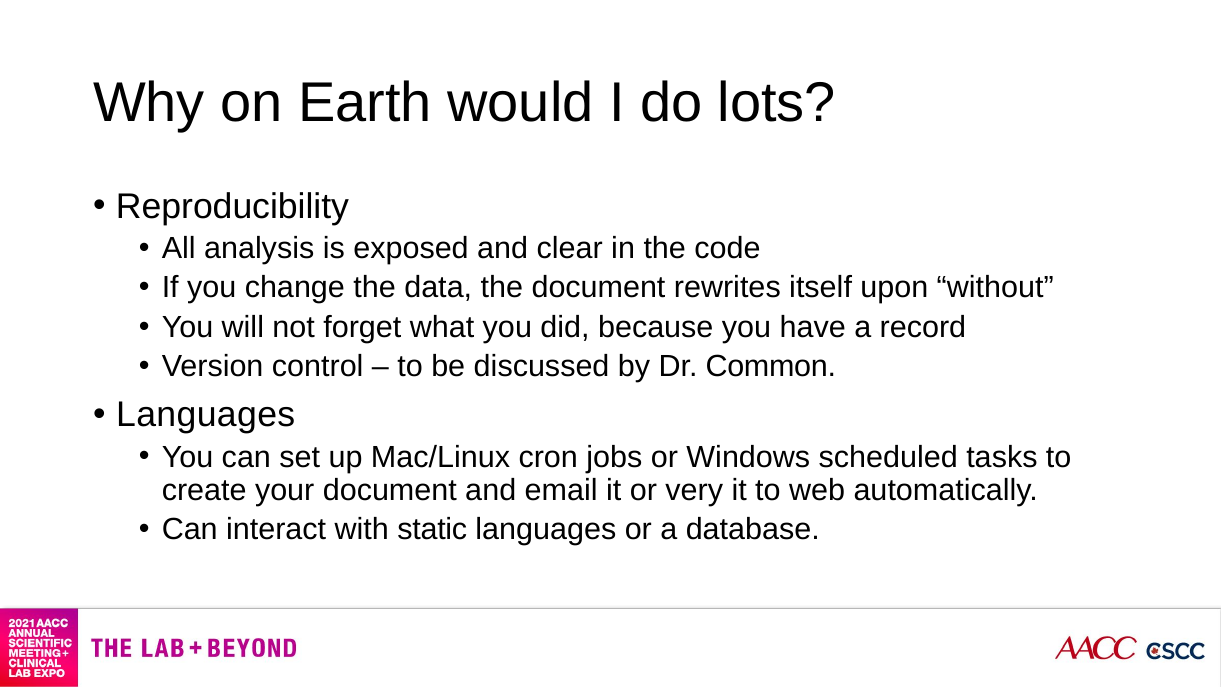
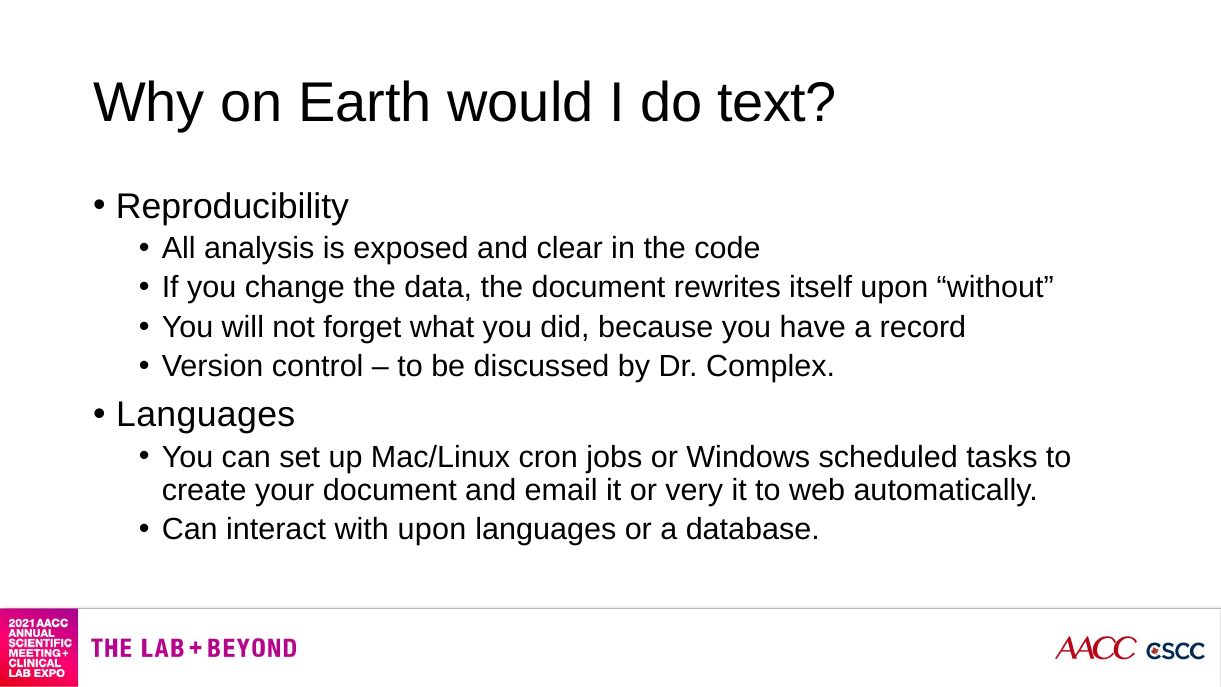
lots: lots -> text
Common: Common -> Complex
with static: static -> upon
